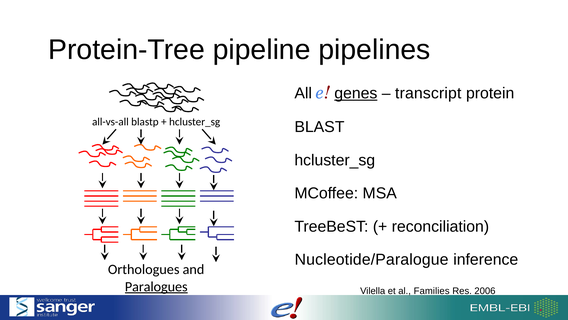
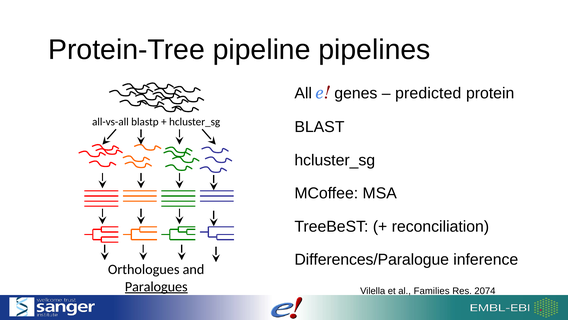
genes underline: present -> none
transcript: transcript -> predicted
Nucleotide/Paralogue: Nucleotide/Paralogue -> Differences/Paralogue
2006: 2006 -> 2074
